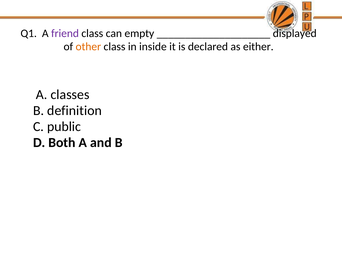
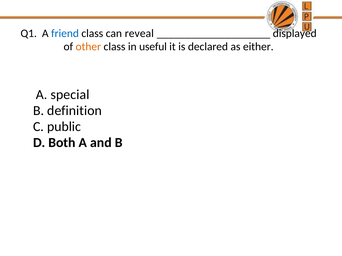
friend colour: purple -> blue
empty: empty -> reveal
inside: inside -> useful
classes: classes -> special
